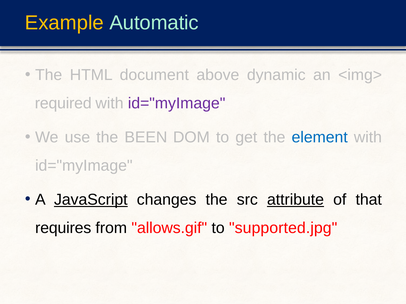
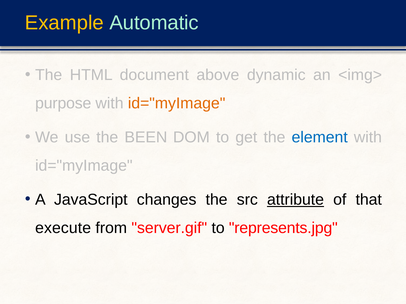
required: required -> purpose
id="myImage at (177, 104) colour: purple -> orange
JavaScript underline: present -> none
requires: requires -> execute
allows.gif: allows.gif -> server.gif
supported.jpg: supported.jpg -> represents.jpg
